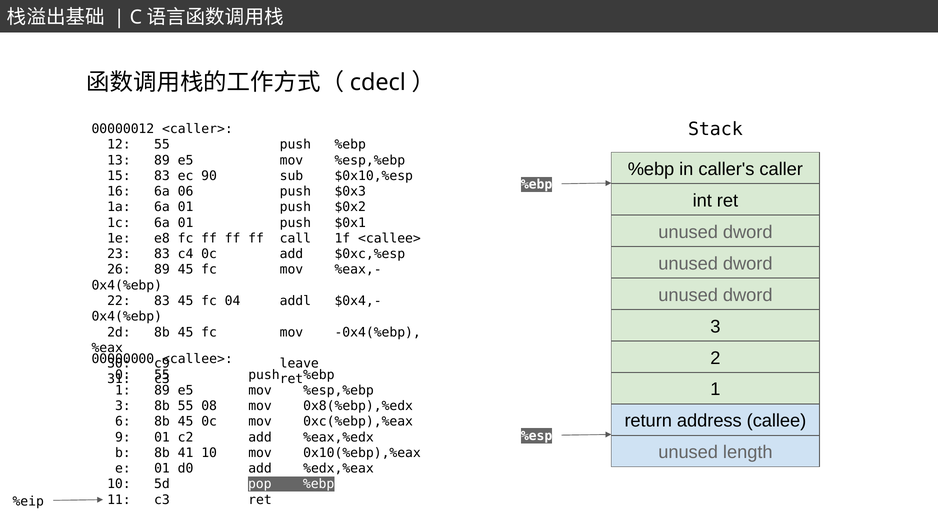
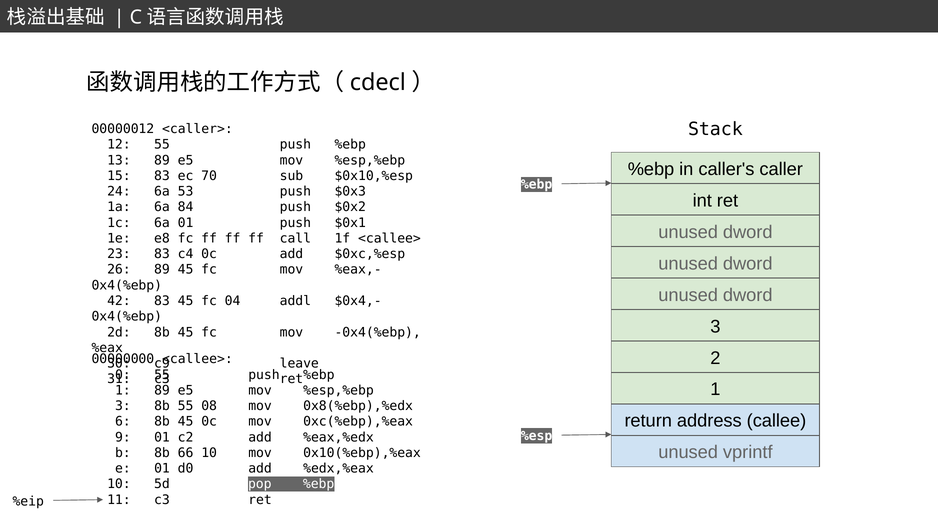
90: 90 -> 70
16: 16 -> 24
06: 06 -> 53
1a 6a 01: 01 -> 84
22: 22 -> 42
length: length -> vprintf
41: 41 -> 66
